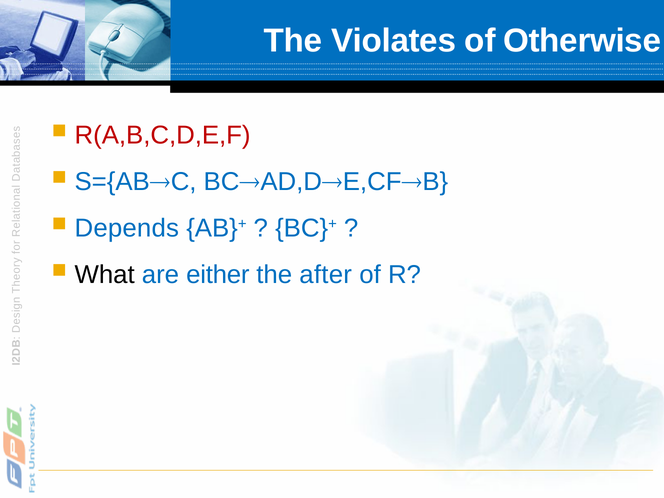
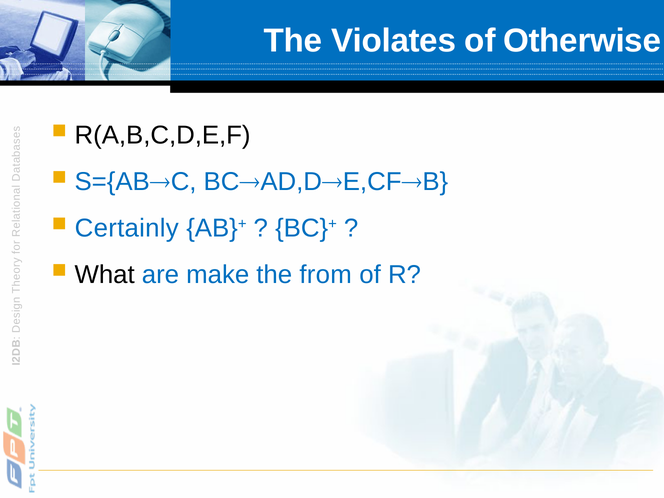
R(A,B,C,D,E,F colour: red -> black
Depends: Depends -> Certainly
either: either -> make
after: after -> from
